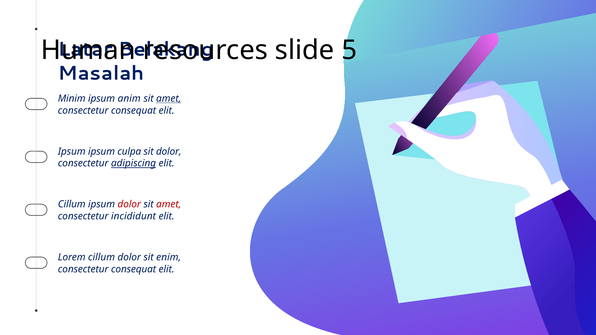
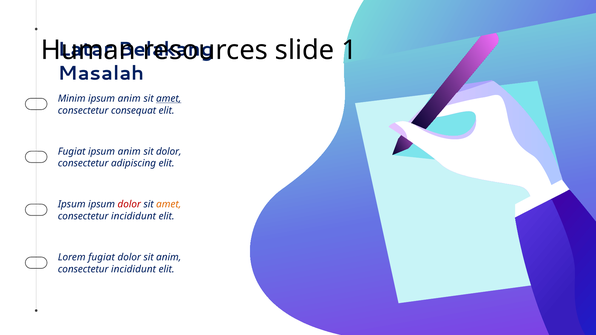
5: 5 -> 1
Ipsum at (72, 152): Ipsum -> Fugiat
culpa at (129, 152): culpa -> anim
adipiscing underline: present -> none
Cillum at (72, 205): Cillum -> Ipsum
amet at (169, 205) colour: red -> orange
Lorem cillum: cillum -> fugiat
sit enim: enim -> anim
consequat at (134, 269): consequat -> incididunt
